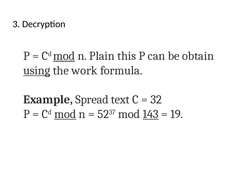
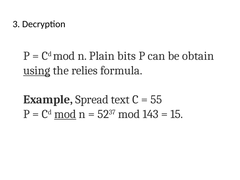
mod at (64, 56) underline: present -> none
this: this -> bits
work: work -> relies
32: 32 -> 55
143 underline: present -> none
19: 19 -> 15
